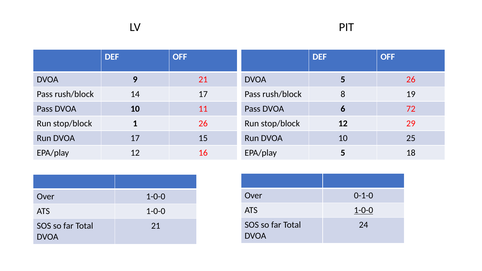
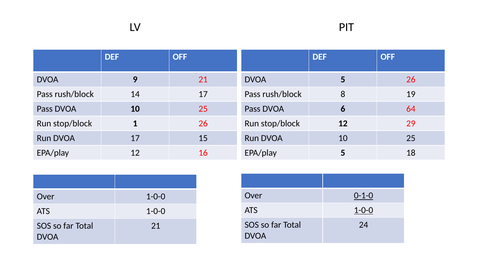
Pass DVOA 10 11: 11 -> 25
72: 72 -> 64
0-1-0 underline: none -> present
